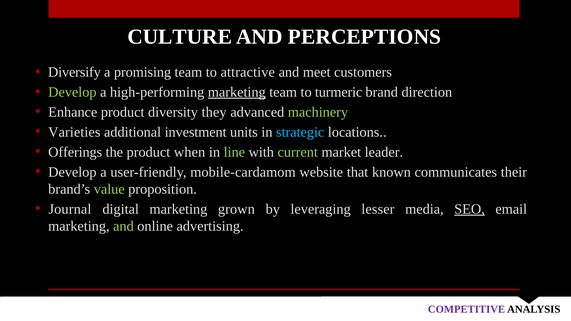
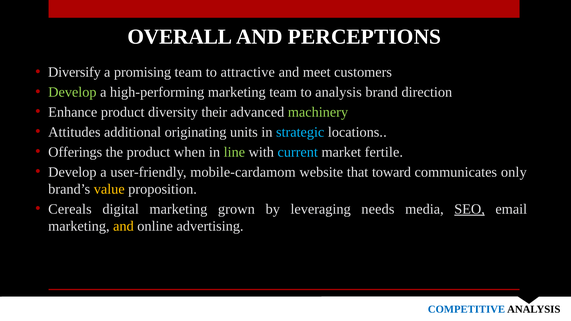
CULTURE: CULTURE -> OVERALL
marketing at (237, 92) underline: present -> none
to turmeric: turmeric -> analysis
they: they -> their
Varieties: Varieties -> Attitudes
investment: investment -> originating
current colour: light green -> light blue
leader: leader -> fertile
known: known -> toward
their: their -> only
value colour: light green -> yellow
Journal: Journal -> Cereals
lesser: lesser -> needs
and at (123, 226) colour: light green -> yellow
COMPETITIVE colour: purple -> blue
